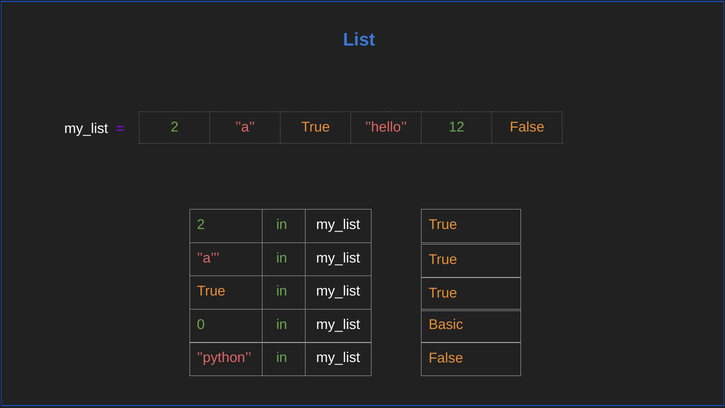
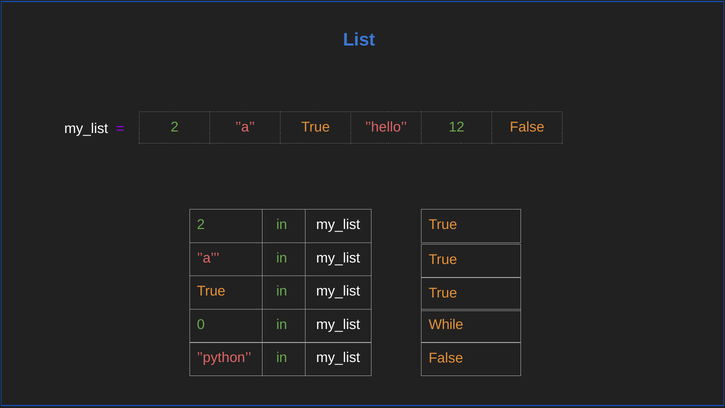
Basic: Basic -> While
